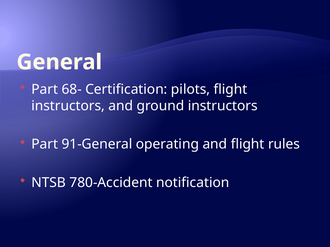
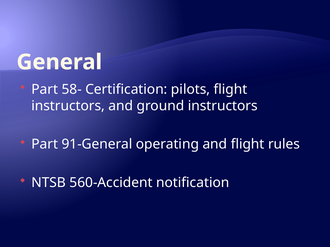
68-: 68- -> 58-
780-Accident: 780-Accident -> 560-Accident
